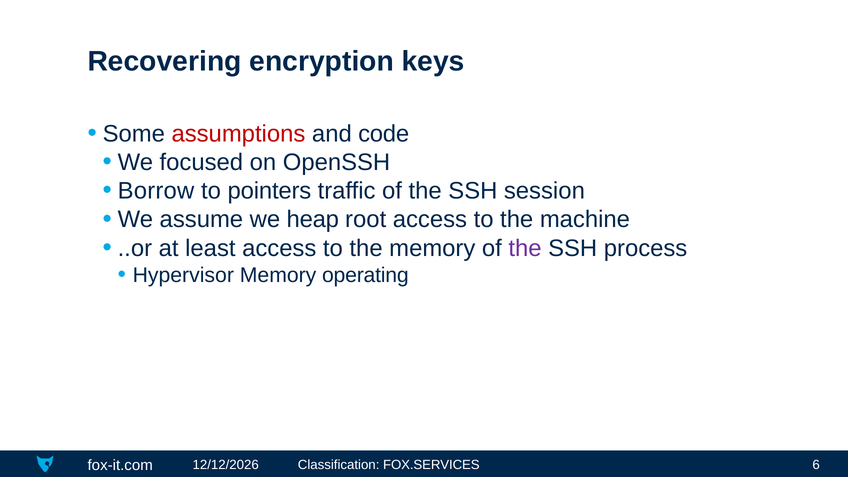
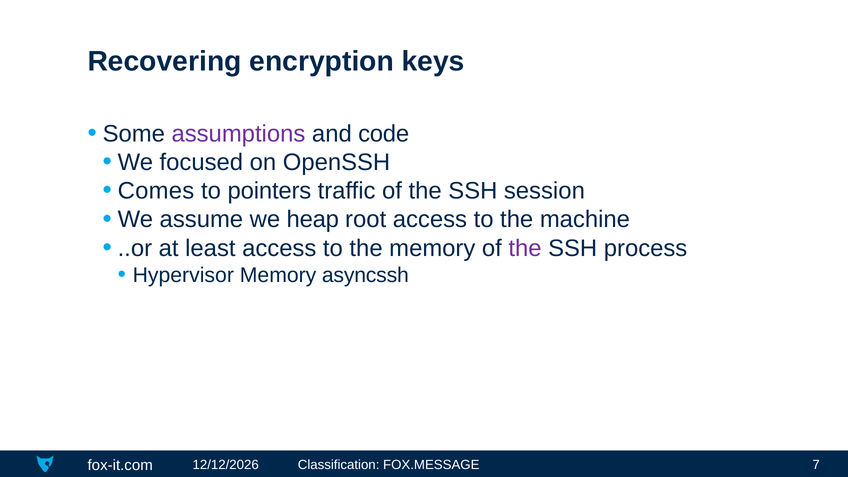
assumptions colour: red -> purple
Borrow: Borrow -> Comes
operating: operating -> asyncssh
6: 6 -> 7
FOX.SERVICES: FOX.SERVICES -> FOX.MESSAGE
